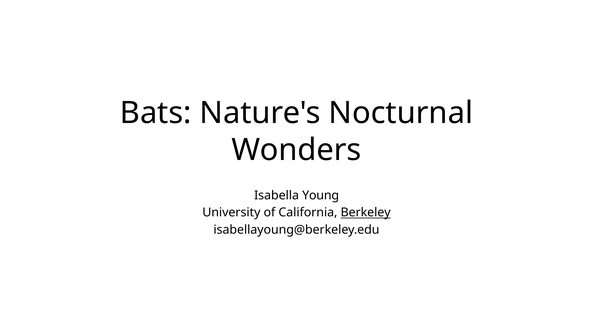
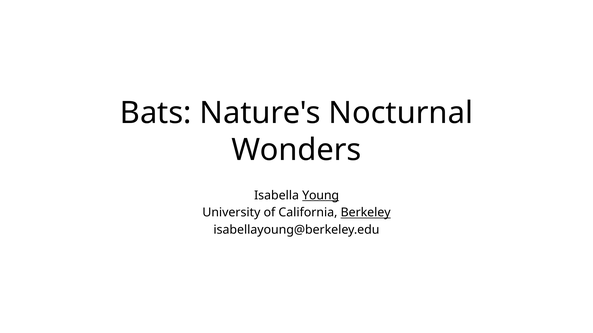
Young underline: none -> present
